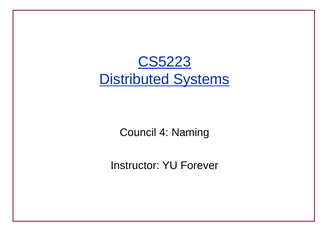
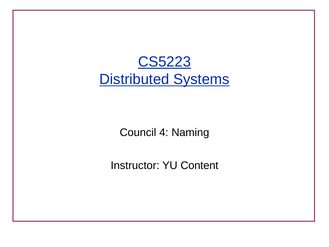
Forever: Forever -> Content
